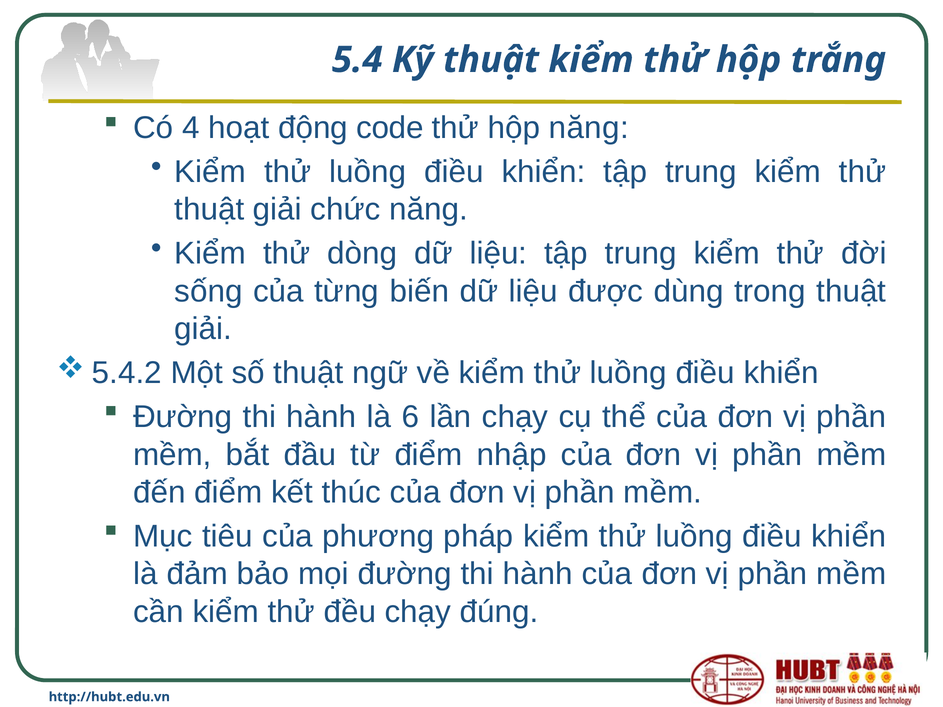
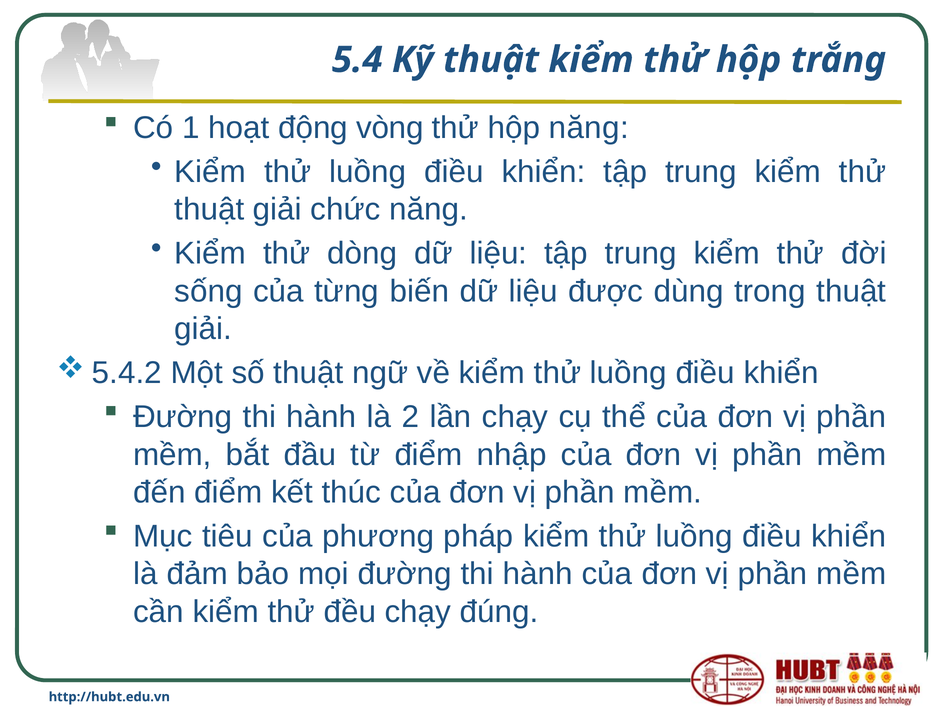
4: 4 -> 1
code: code -> vòng
6: 6 -> 2
